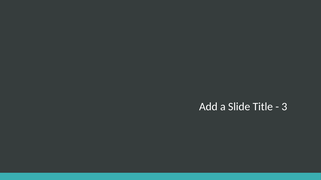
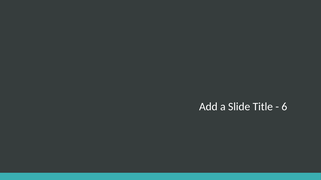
3: 3 -> 6
